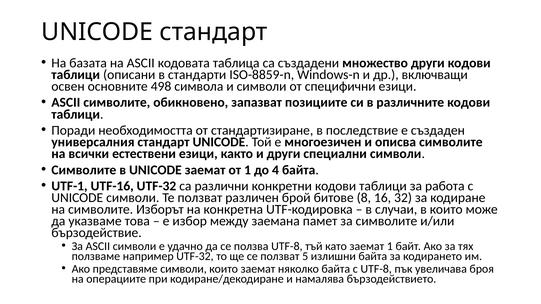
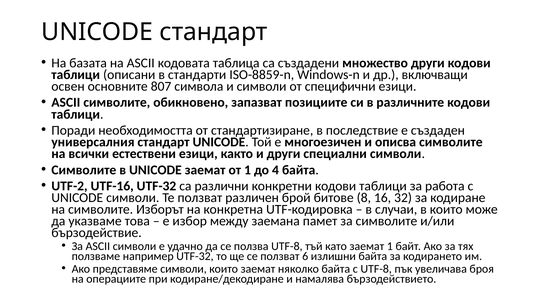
498: 498 -> 807
UTF-1: UTF-1 -> UTF-2
5: 5 -> 6
